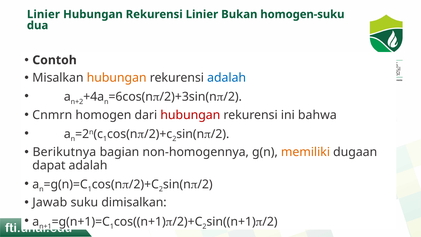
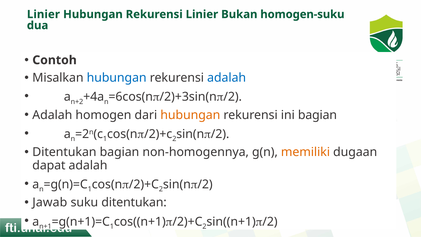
hubungan at (117, 78) colour: orange -> blue
Cnmrn at (52, 115): Cnmrn -> Adalah
hubungan at (190, 115) colour: red -> orange
ini bahwa: bahwa -> bagian
Berikutnya at (64, 152): Berikutnya -> Ditentukan
suku dimisalkan: dimisalkan -> ditentukan
